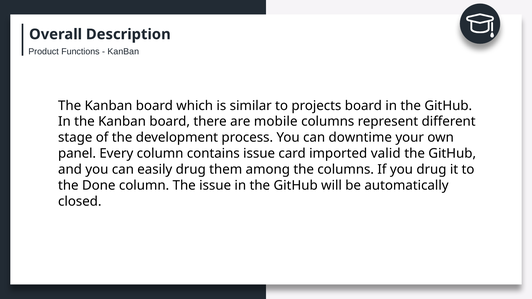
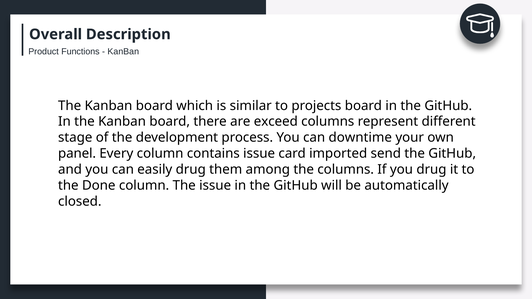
mobile: mobile -> exceed
valid: valid -> send
